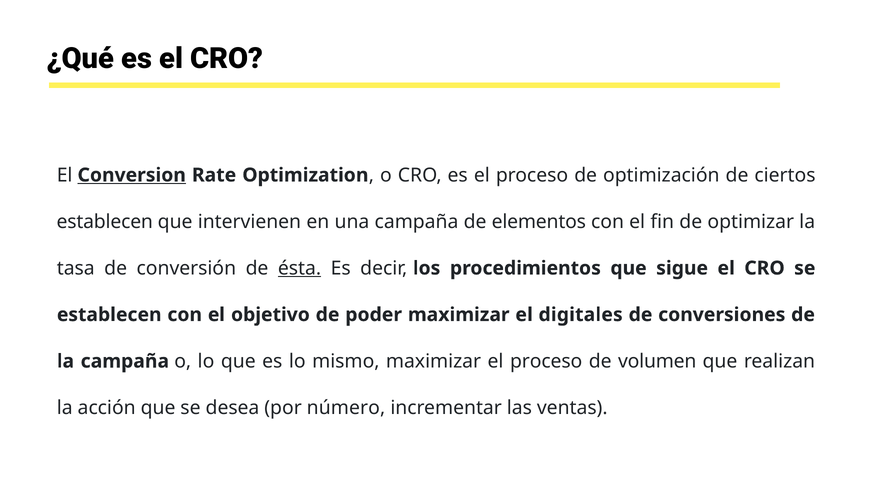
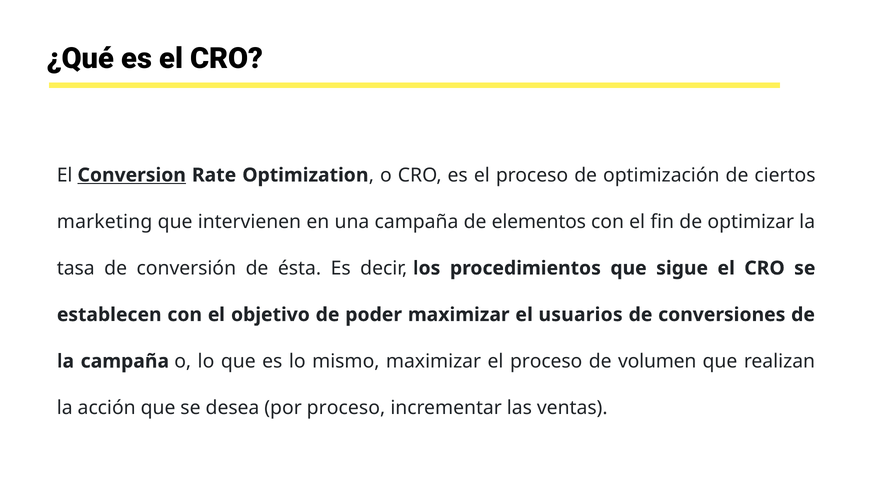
establecen at (105, 222): establecen -> marketing
ésta underline: present -> none
digitales: digitales -> usuarios
por número: número -> proceso
